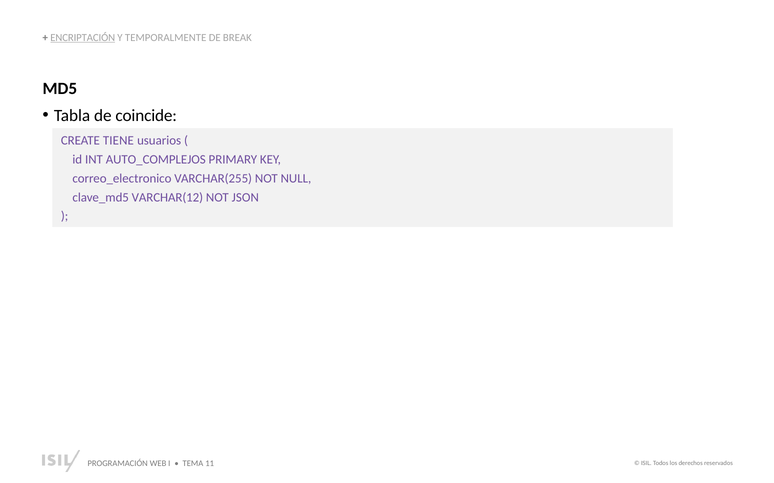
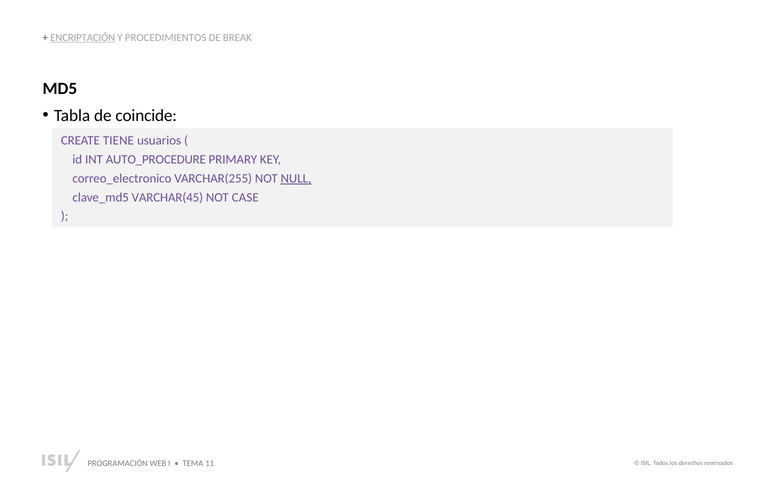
TEMPORALMENTE: TEMPORALMENTE -> PROCEDIMIENTOS
AUTO_COMPLEJOS: AUTO_COMPLEJOS -> AUTO_PROCEDURE
NULL underline: none -> present
VARCHAR(12: VARCHAR(12 -> VARCHAR(45
JSON: JSON -> CASE
